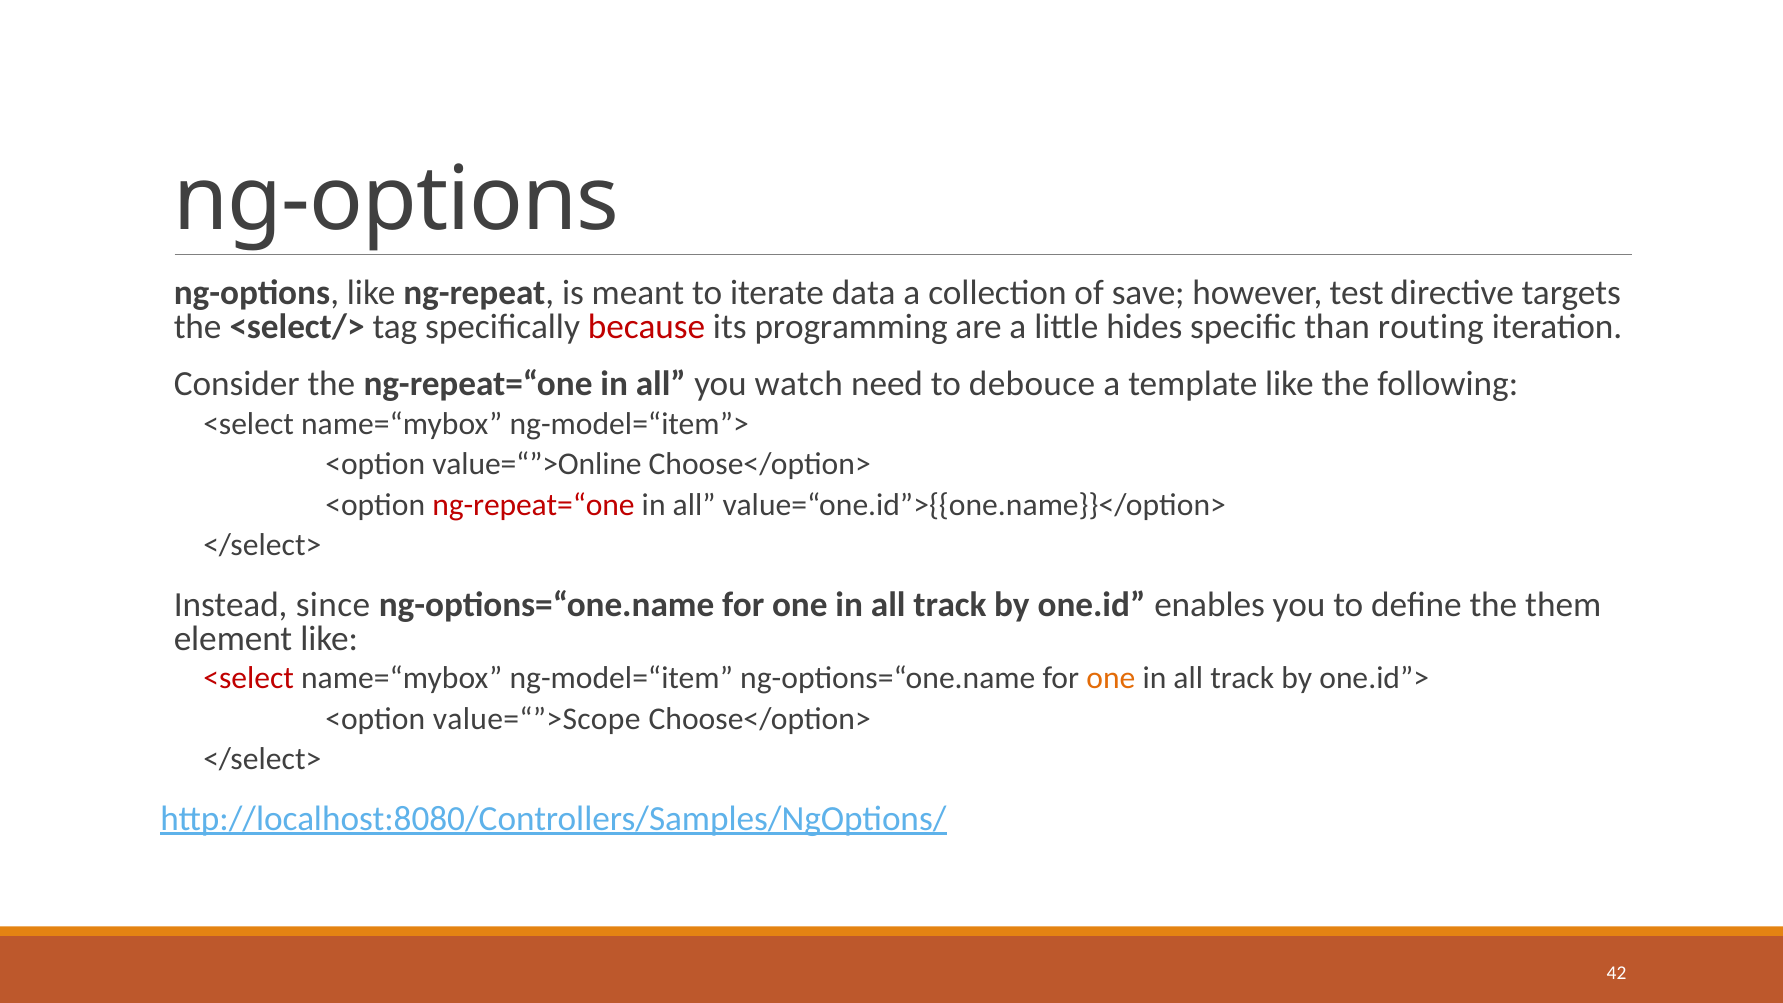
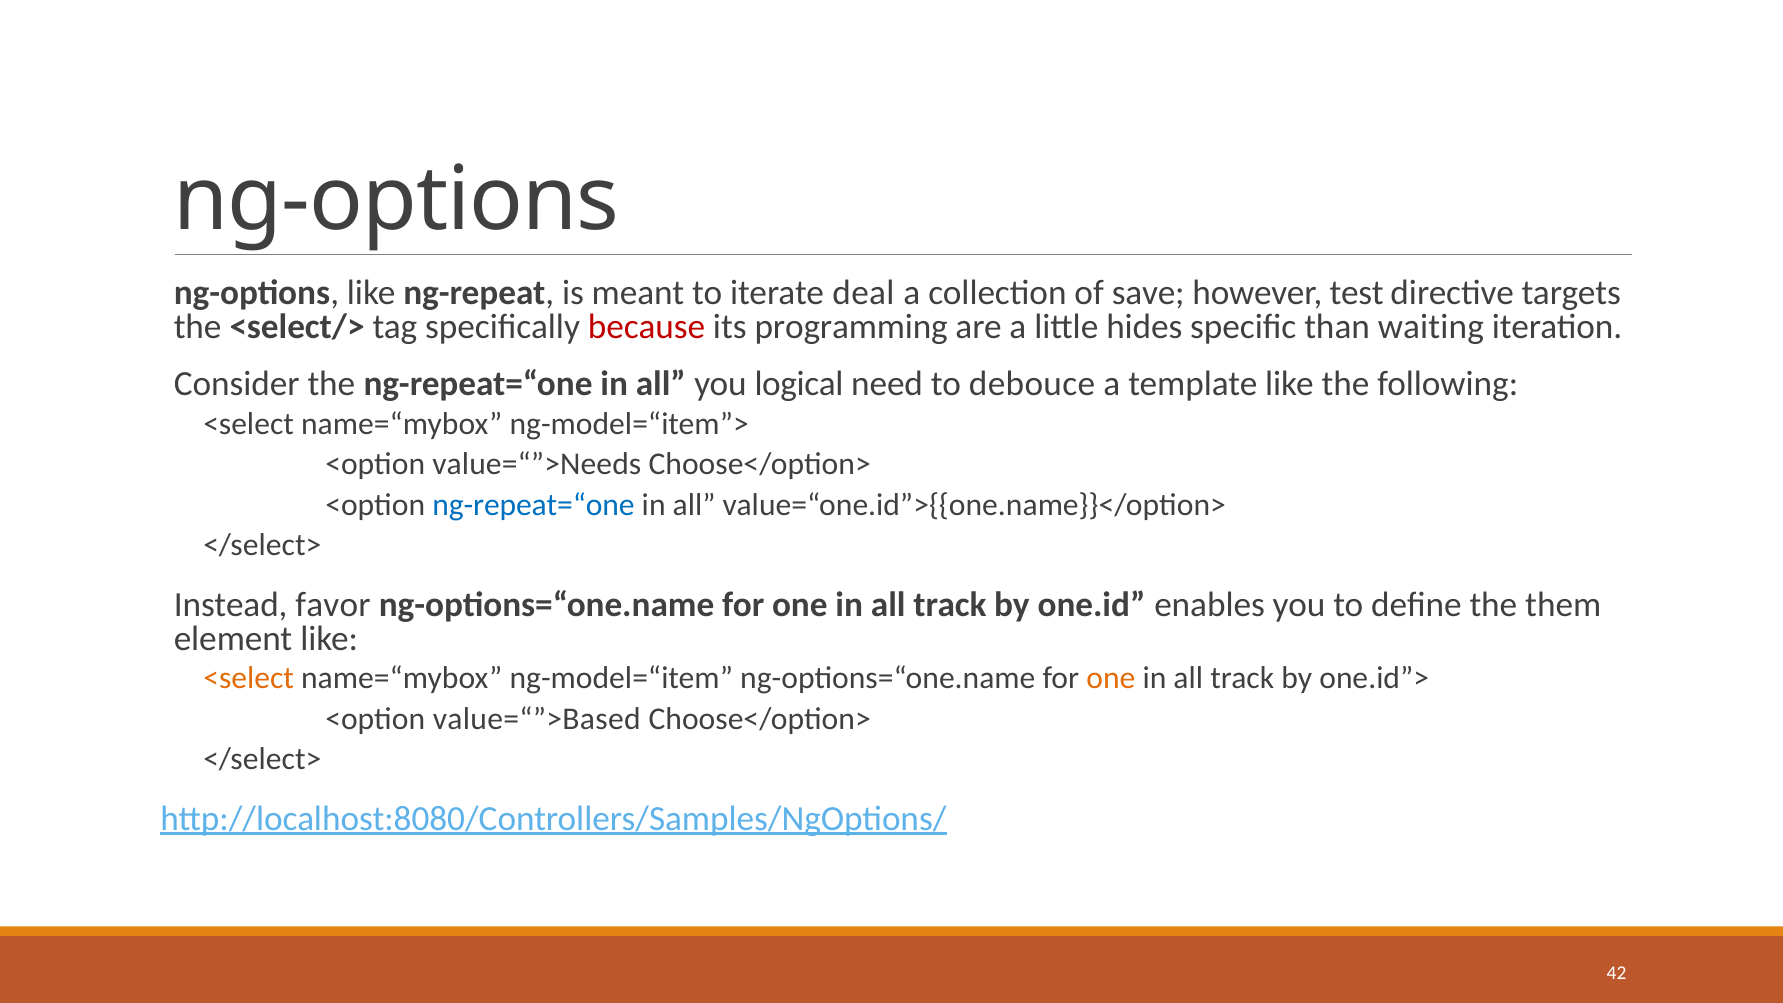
data: data -> deal
routing: routing -> waiting
watch: watch -> logical
value=“”>Online: value=“”>Online -> value=“”>Needs
ng-repeat=“one at (533, 505) colour: red -> blue
since: since -> favor
<select at (249, 678) colour: red -> orange
value=“”>Scope: value=“”>Scope -> value=“”>Based
